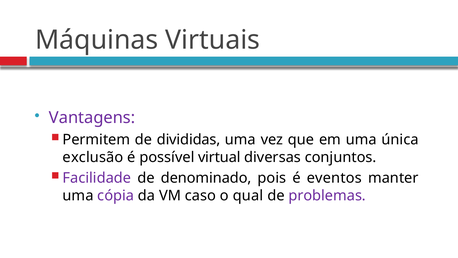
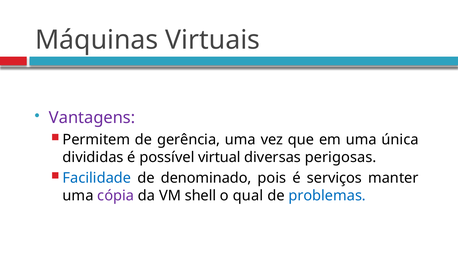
divididas: divididas -> gerência
exclusão: exclusão -> divididas
conjuntos: conjuntos -> perigosas
Facilidade colour: purple -> blue
eventos: eventos -> serviços
caso: caso -> shell
problemas colour: purple -> blue
